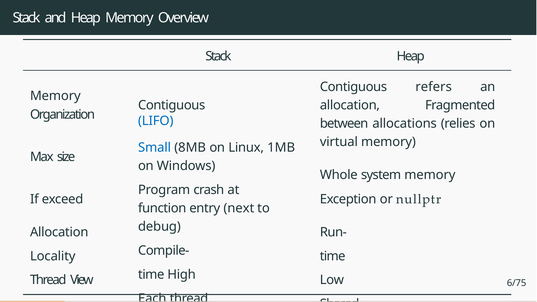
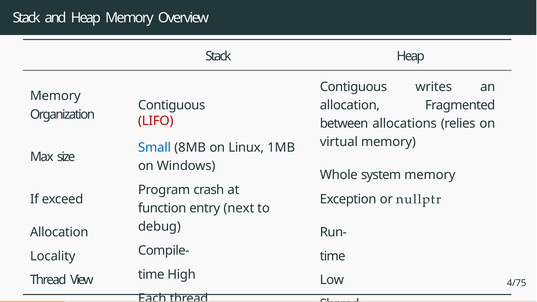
refers: refers -> writes
LIFO colour: blue -> red
6/75: 6/75 -> 4/75
